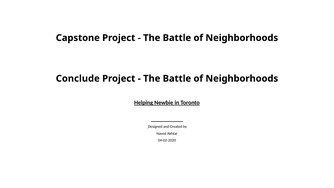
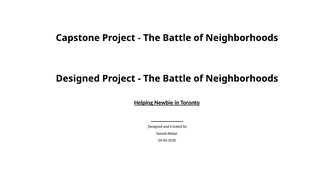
Conclude at (78, 78): Conclude -> Designed
